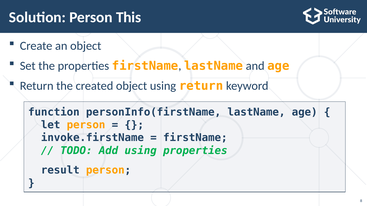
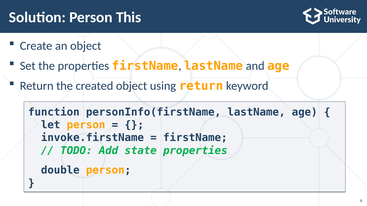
Add using: using -> state
result: result -> double
